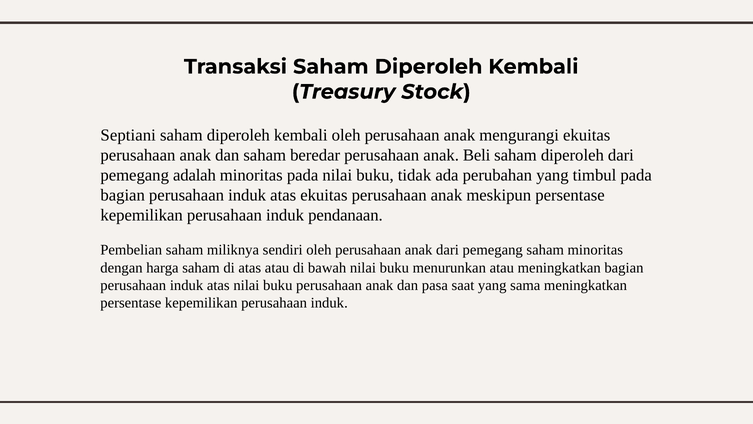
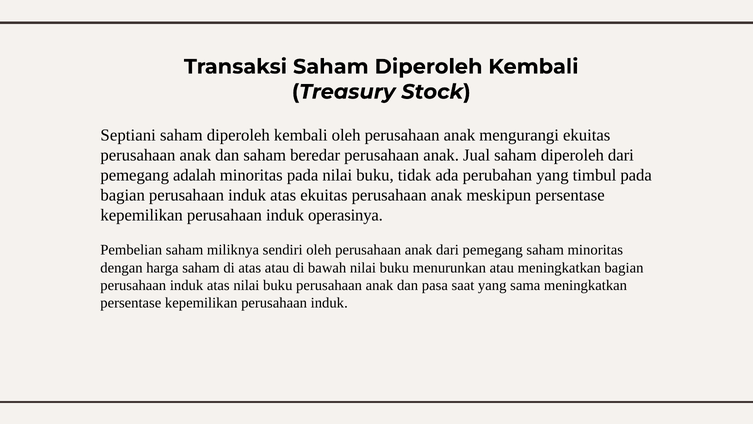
Beli: Beli -> Jual
pendanaan: pendanaan -> operasinya
